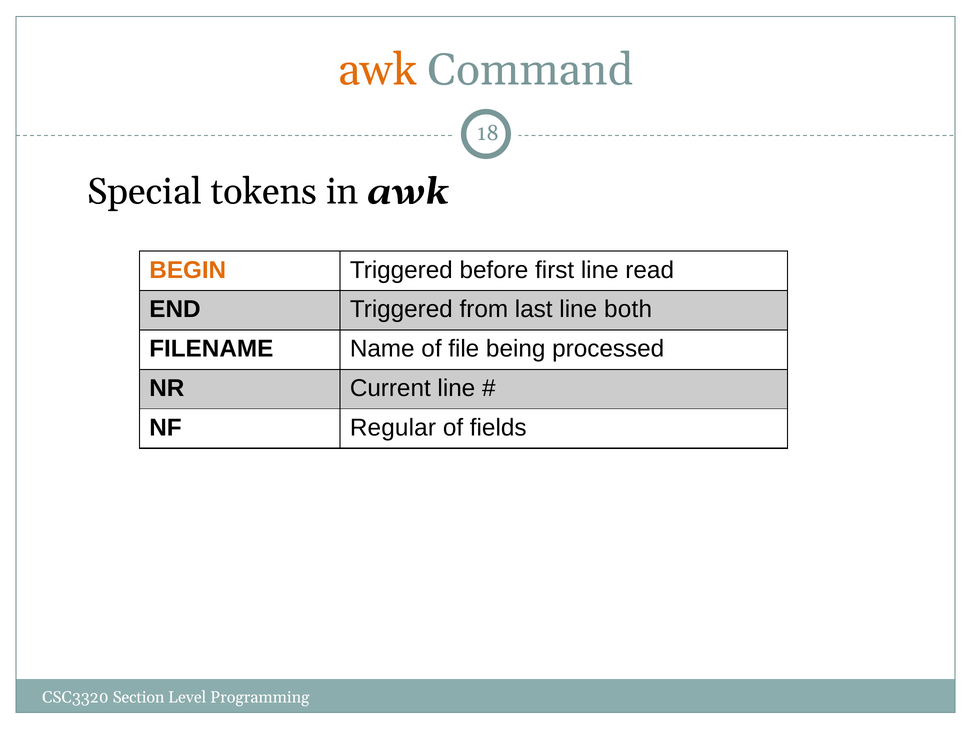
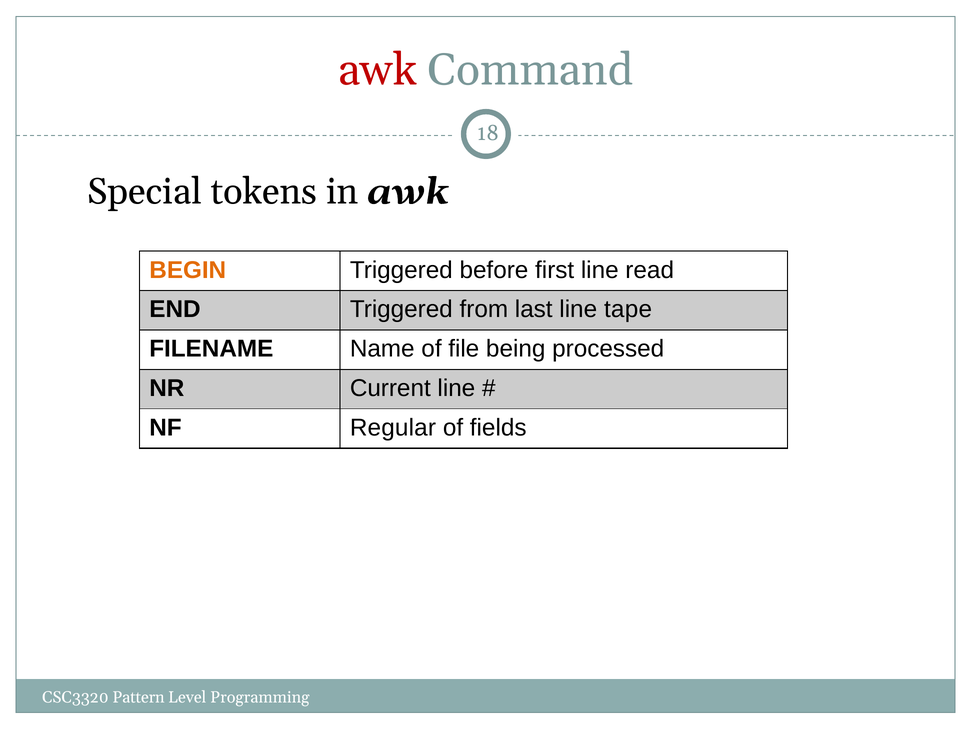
awk at (378, 70) colour: orange -> red
both: both -> tape
Section: Section -> Pattern
